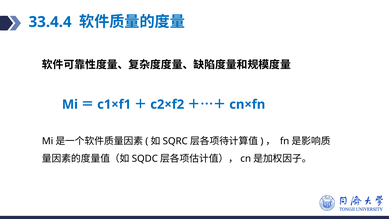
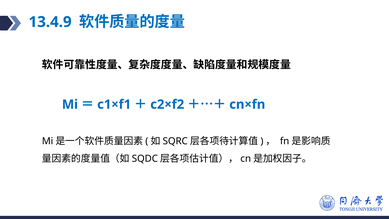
33.4.4: 33.4.4 -> 13.4.9
